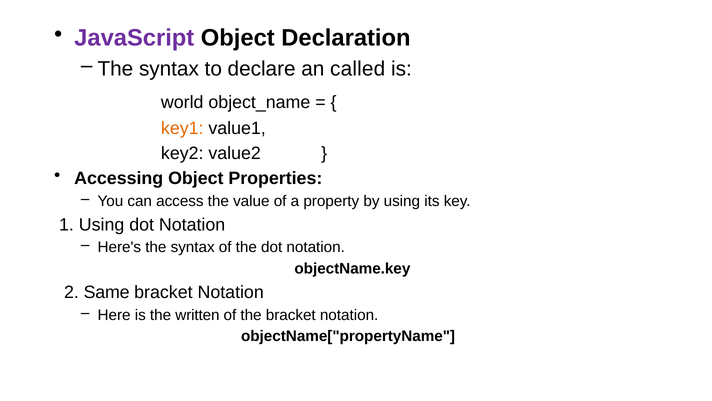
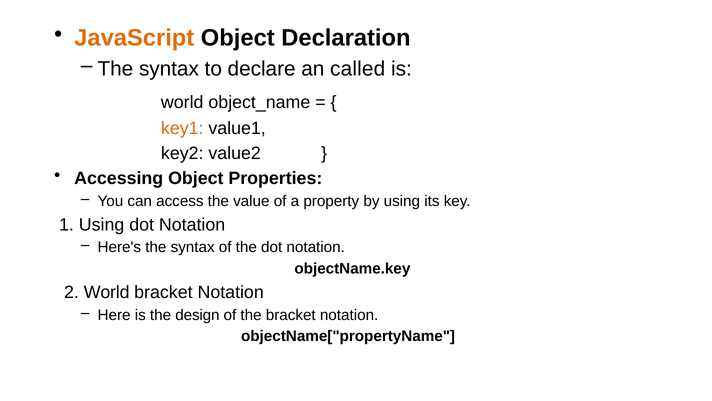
JavaScript colour: purple -> orange
2 Same: Same -> World
written: written -> design
